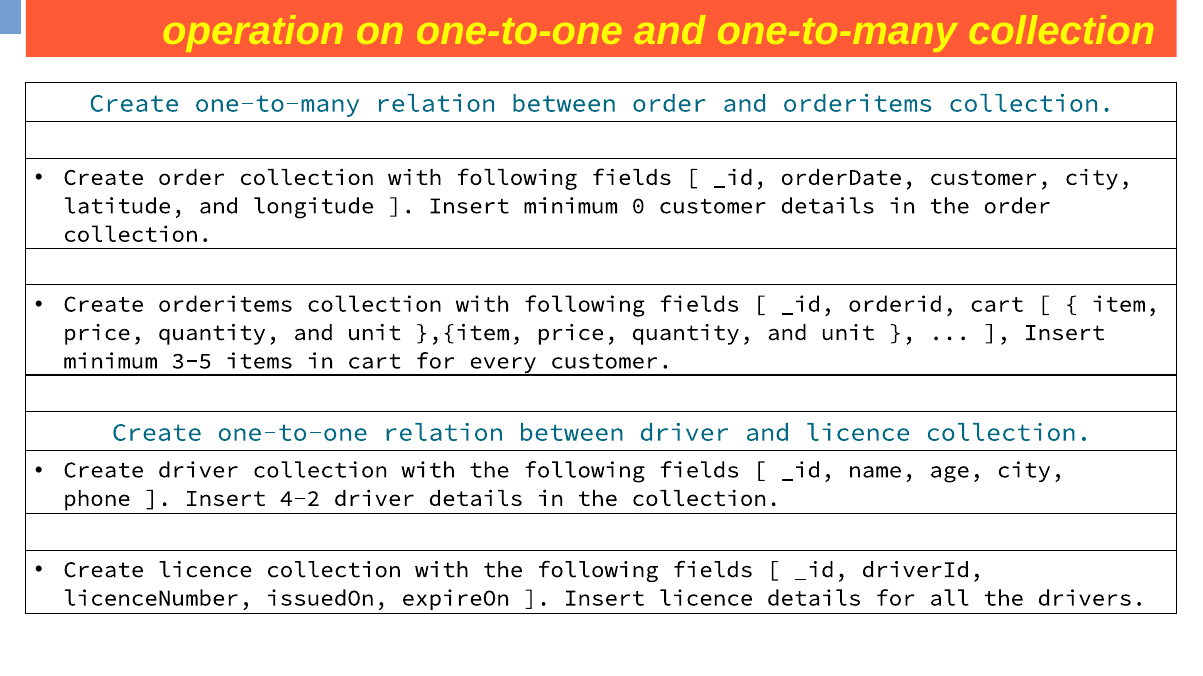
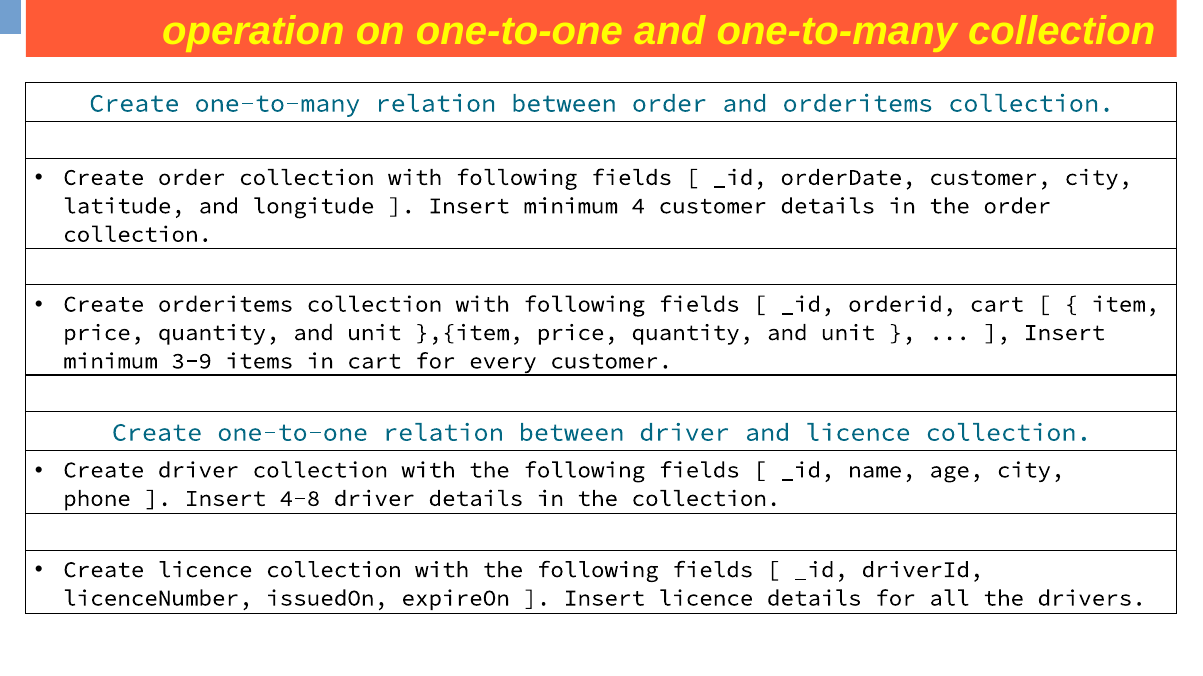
0: 0 -> 4
3-5: 3-5 -> 3-9
4-2: 4-2 -> 4-8
